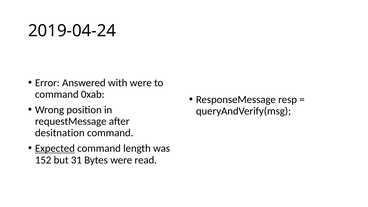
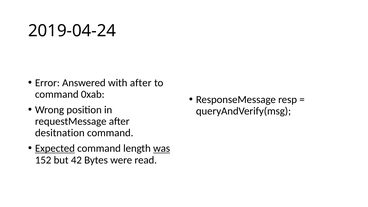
with were: were -> after
was underline: none -> present
31: 31 -> 42
